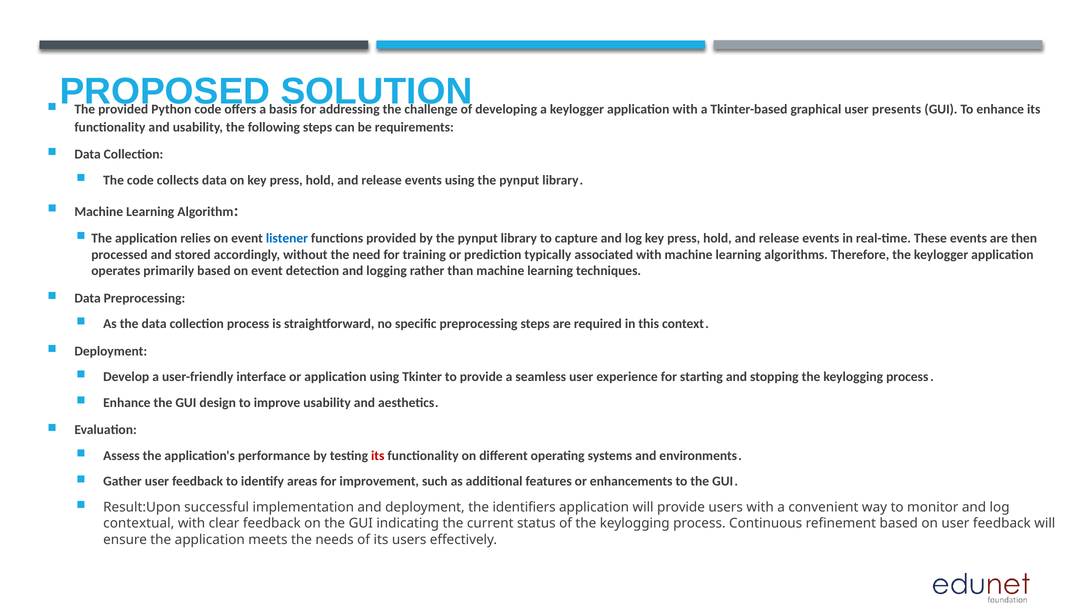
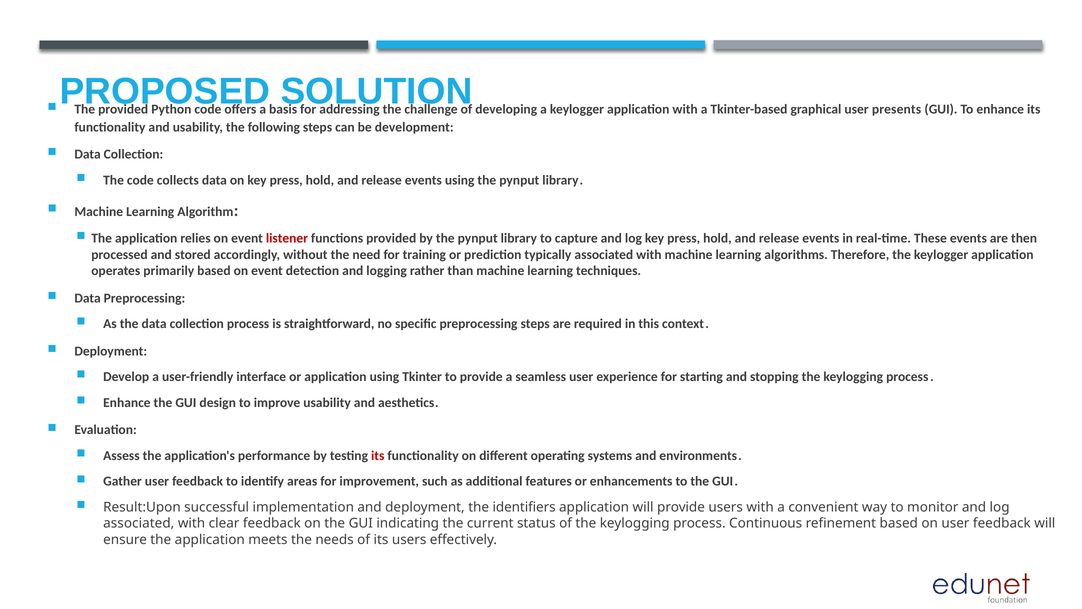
requirements: requirements -> development
listener colour: blue -> red
contextual at (139, 523): contextual -> associated
